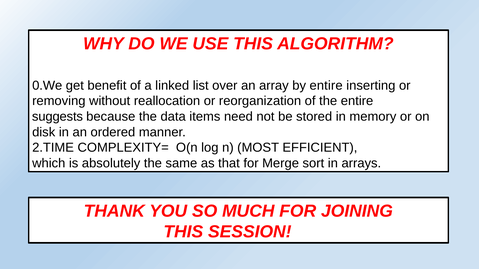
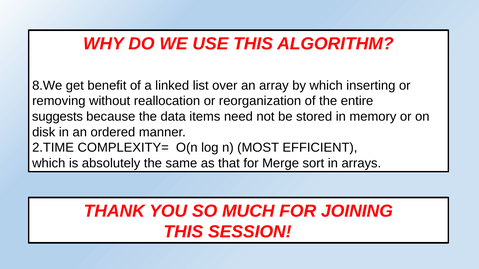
0.We: 0.We -> 8.We
by entire: entire -> which
